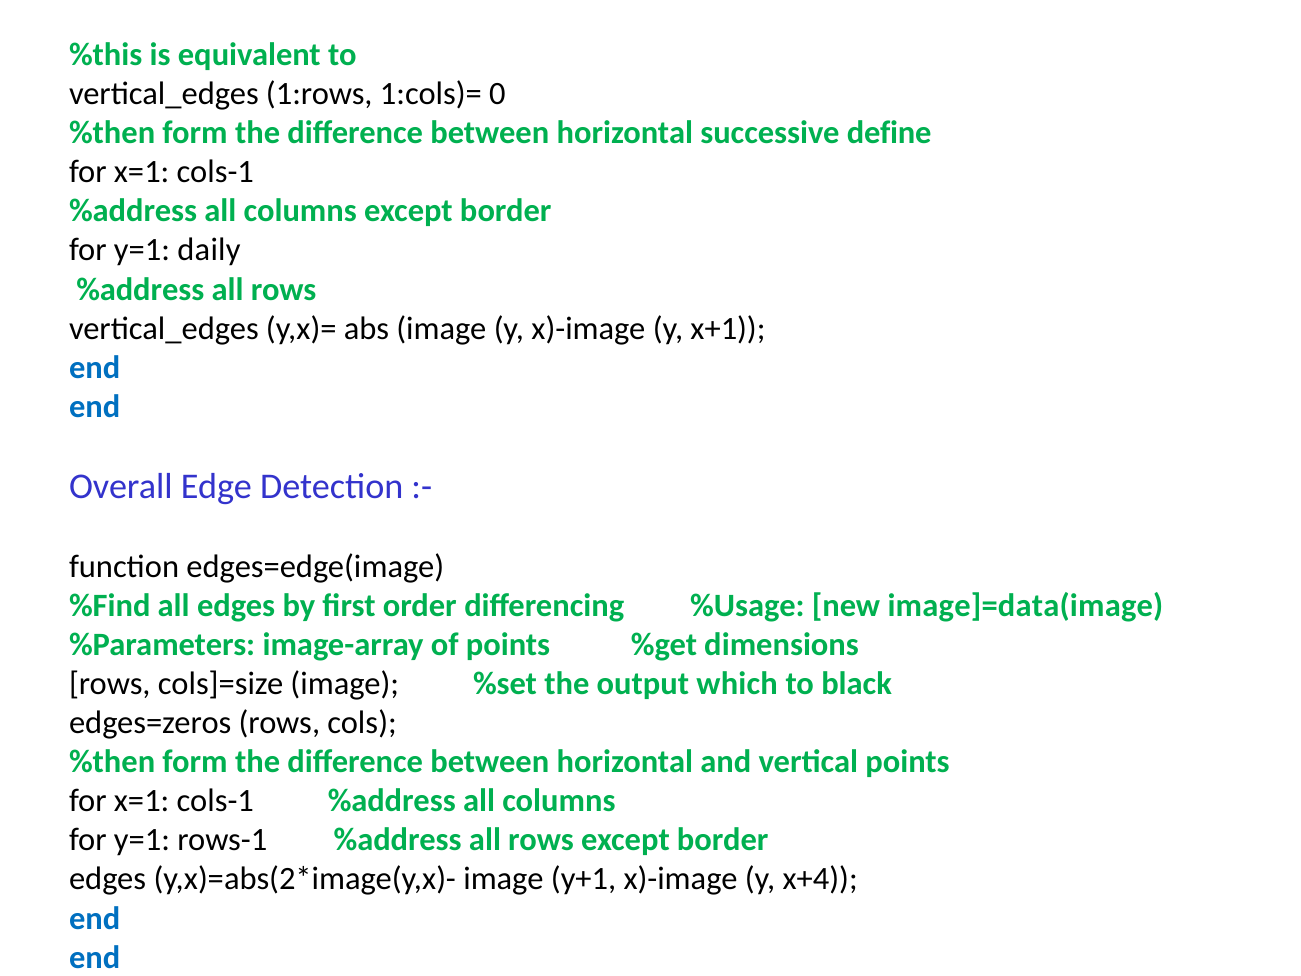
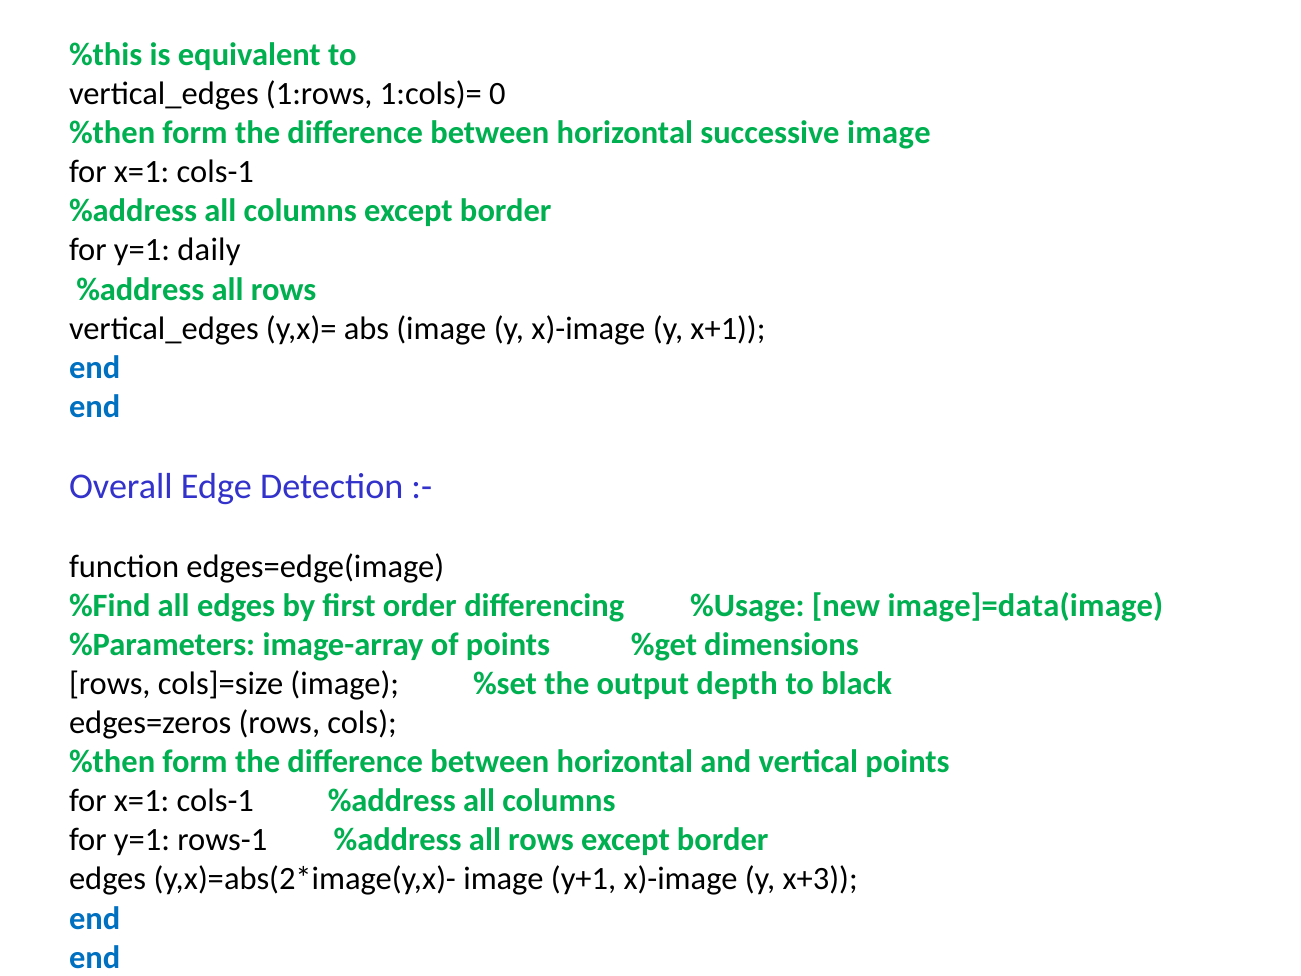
successive define: define -> image
which: which -> depth
x+4: x+4 -> x+3
